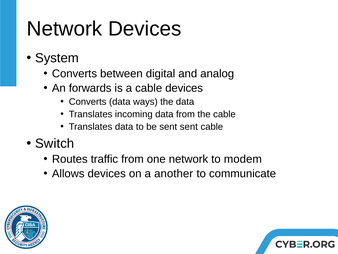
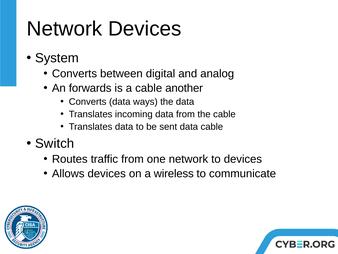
cable devices: devices -> another
sent sent: sent -> data
to modem: modem -> devices
another: another -> wireless
